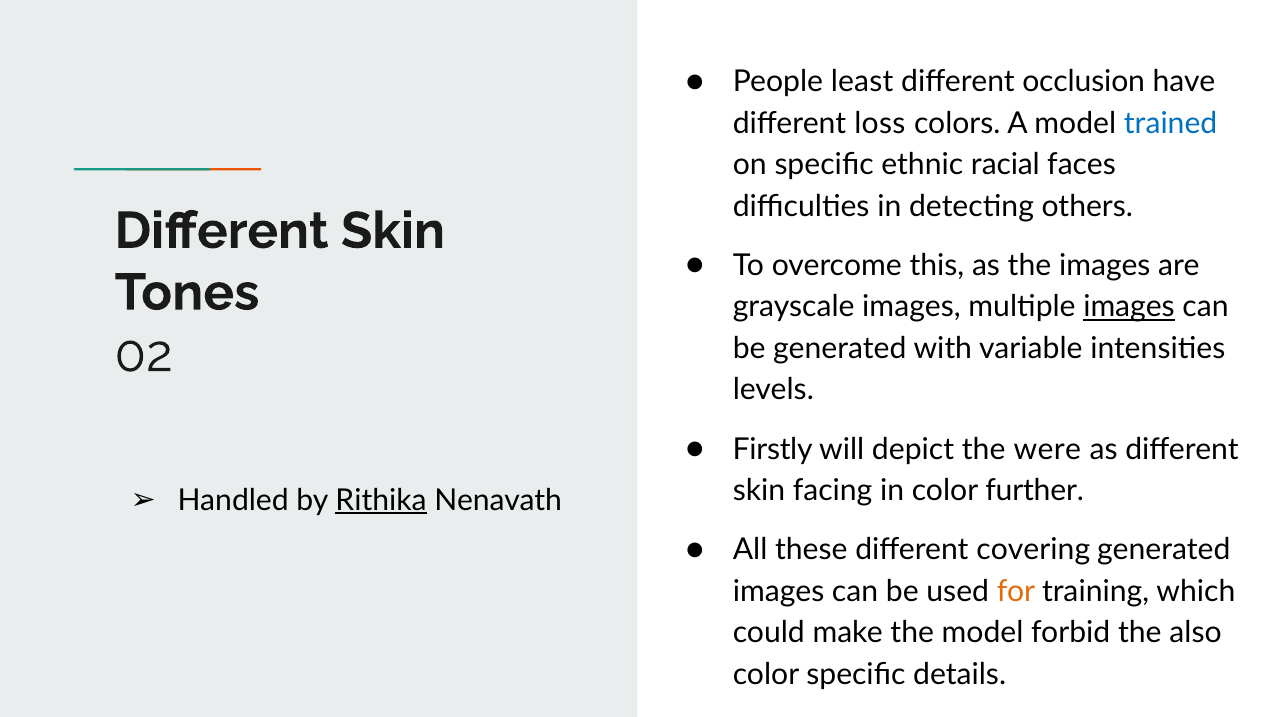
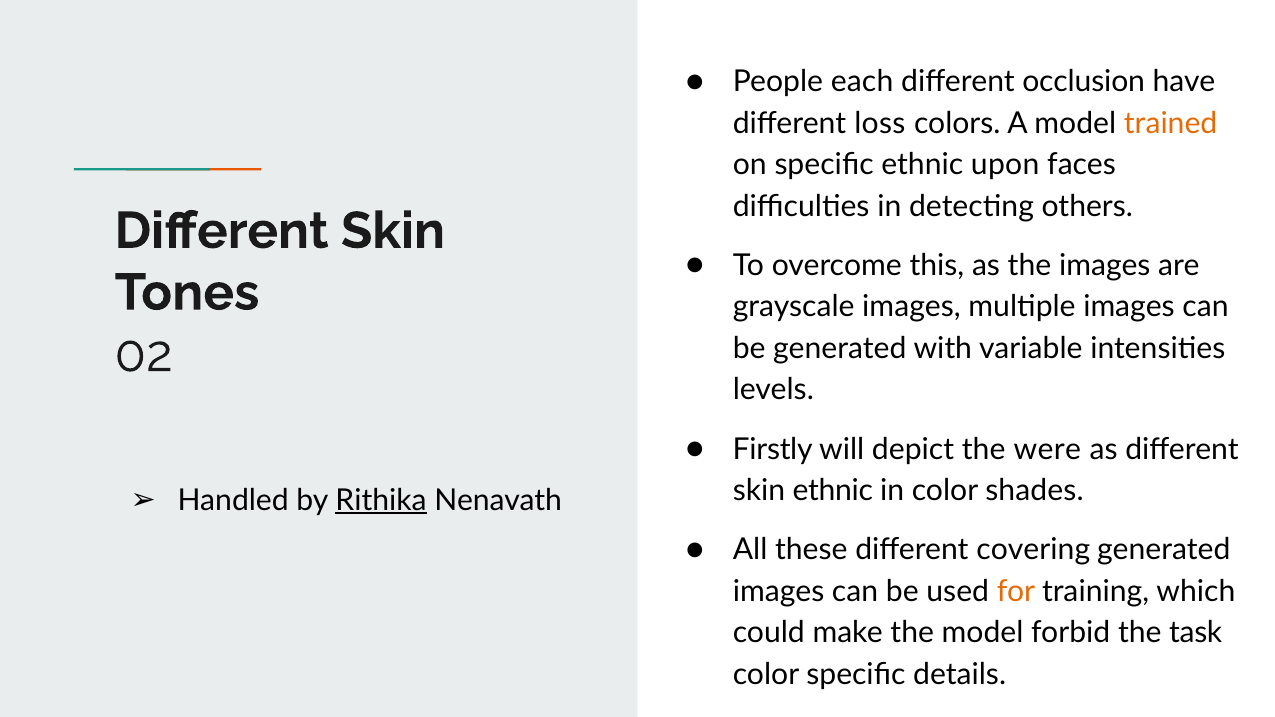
least: least -> each
trained colour: blue -> orange
racial: racial -> upon
images at (1129, 307) underline: present -> none
skin facing: facing -> ethnic
further: further -> shades
also: also -> task
